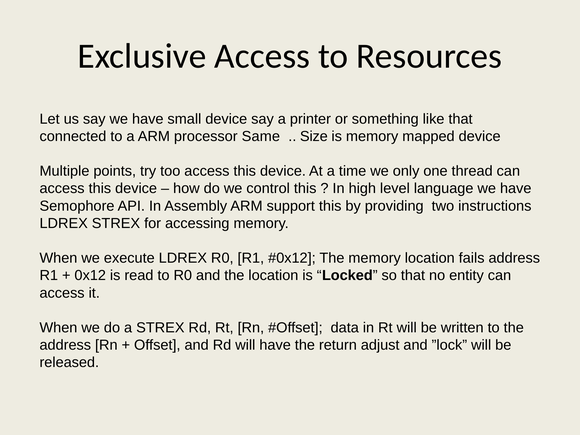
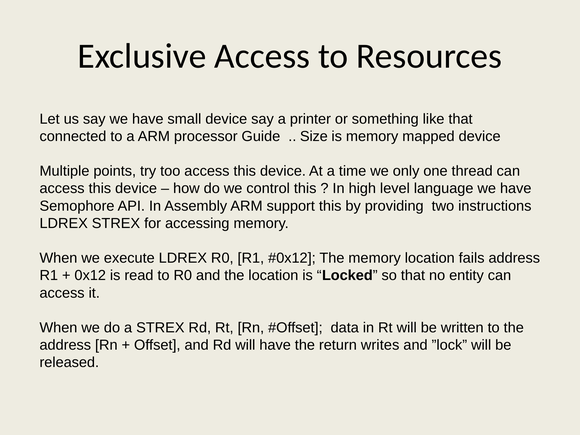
Same: Same -> Guide
adjust: adjust -> writes
